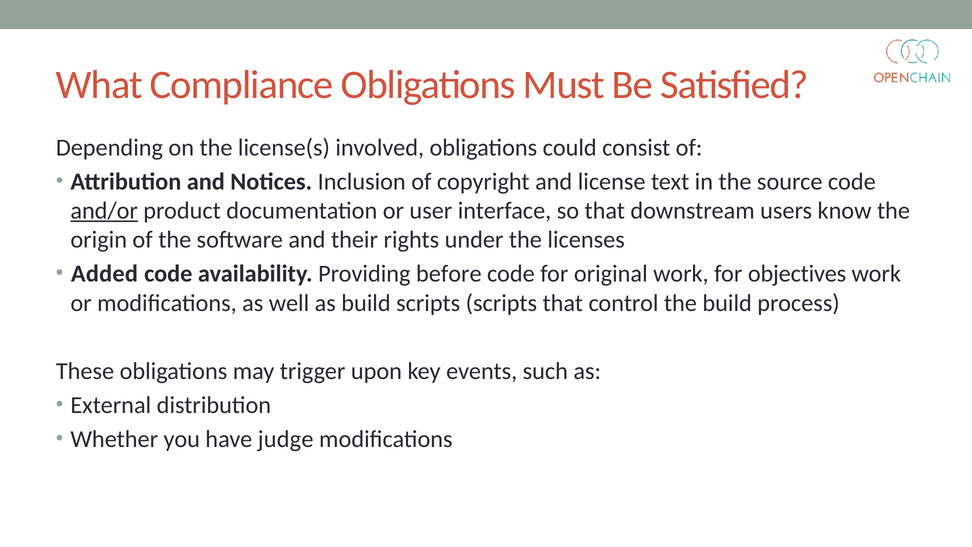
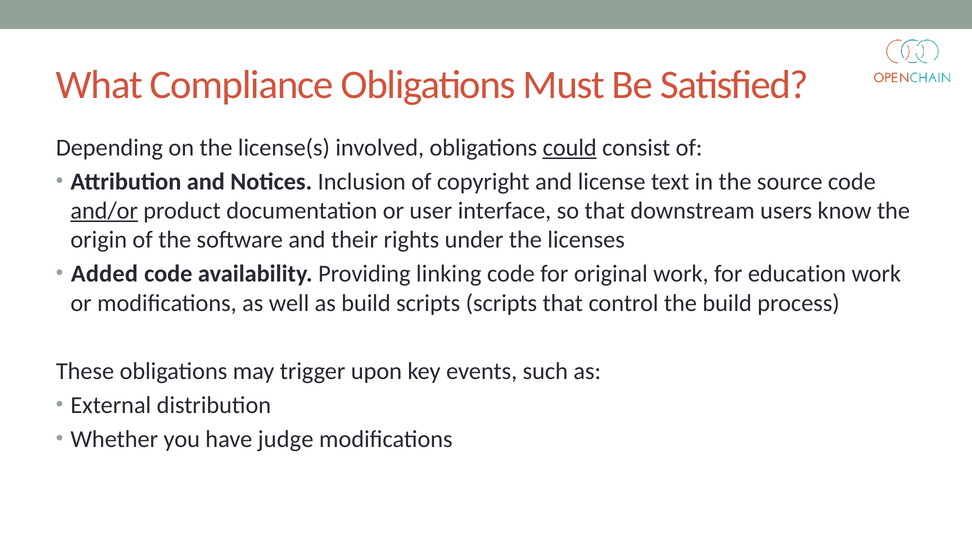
could underline: none -> present
before: before -> linking
objectives: objectives -> education
